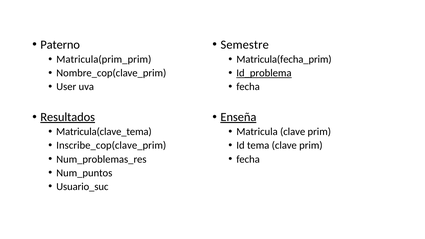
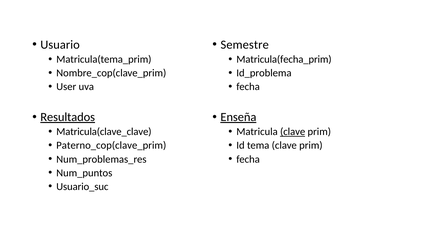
Paterno: Paterno -> Usuario
Matricula(prim_prim: Matricula(prim_prim -> Matricula(tema_prim
Id_problema underline: present -> none
Matricula(clave_tema: Matricula(clave_tema -> Matricula(clave_clave
clave at (293, 132) underline: none -> present
Inscribe_cop(clave_prim: Inscribe_cop(clave_prim -> Paterno_cop(clave_prim
